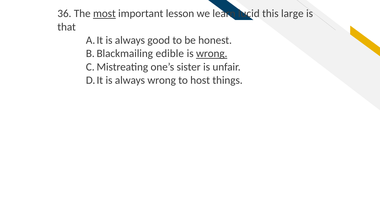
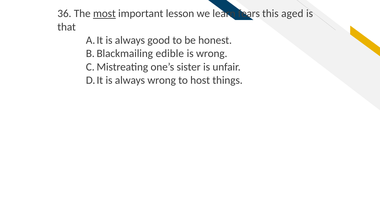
lucid: lucid -> fears
large: large -> aged
wrong at (212, 53) underline: present -> none
